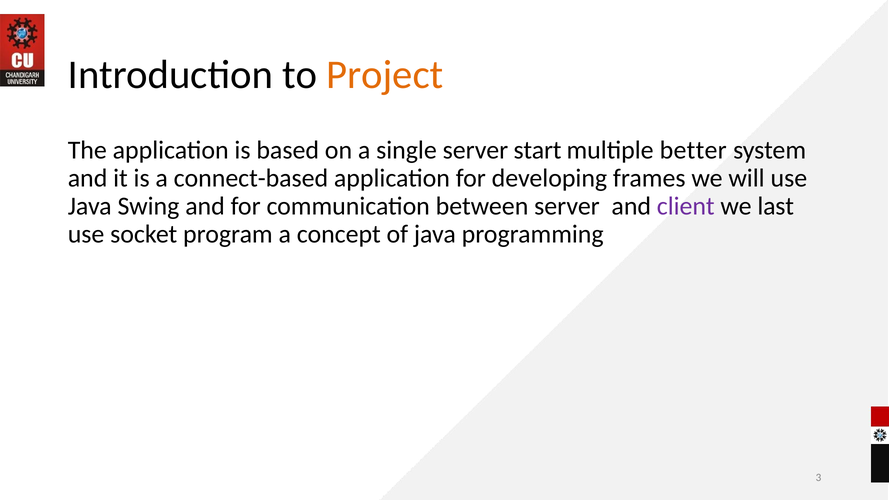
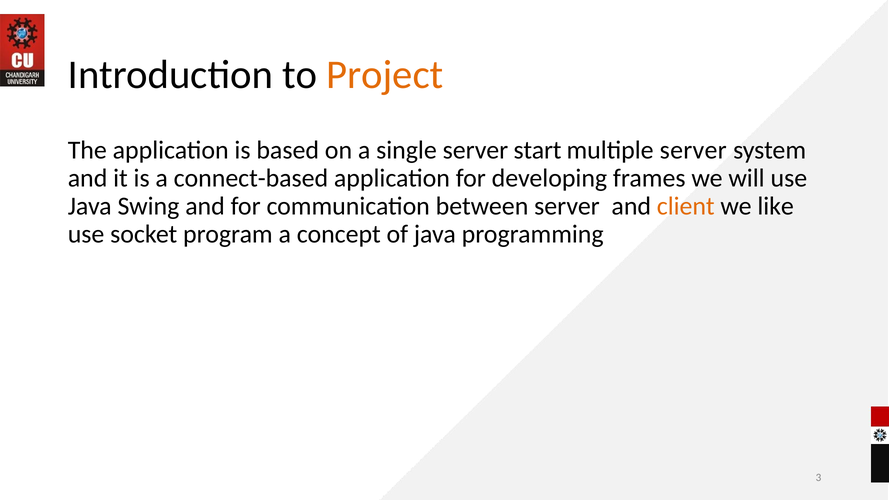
multiple better: better -> server
client colour: purple -> orange
last: last -> like
